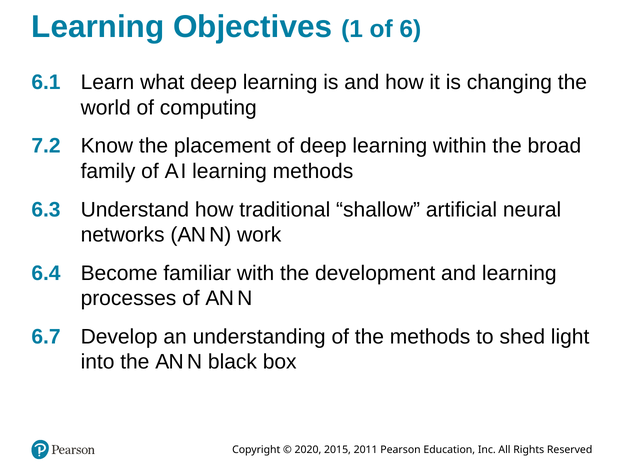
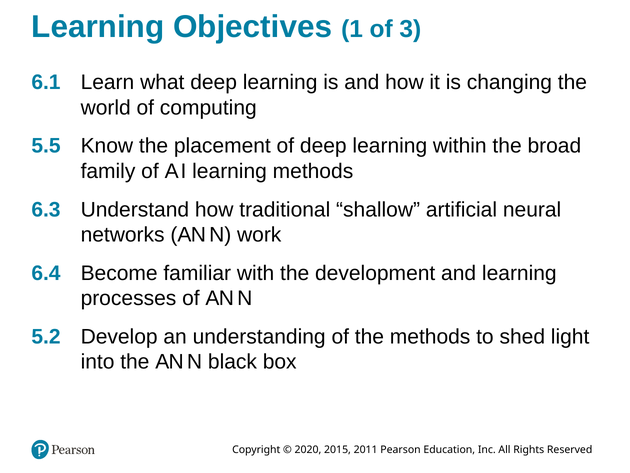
6: 6 -> 3
7.2: 7.2 -> 5.5
6.7: 6.7 -> 5.2
